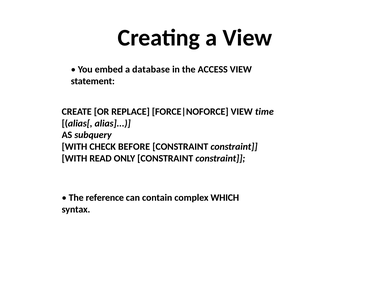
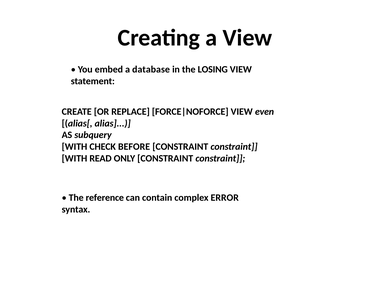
ACCESS: ACCESS -> LOSING
time: time -> even
WHICH: WHICH -> ERROR
